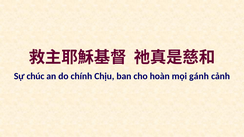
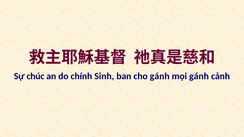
Chịu: Chịu -> Sinh
cho hoàn: hoàn -> gánh
